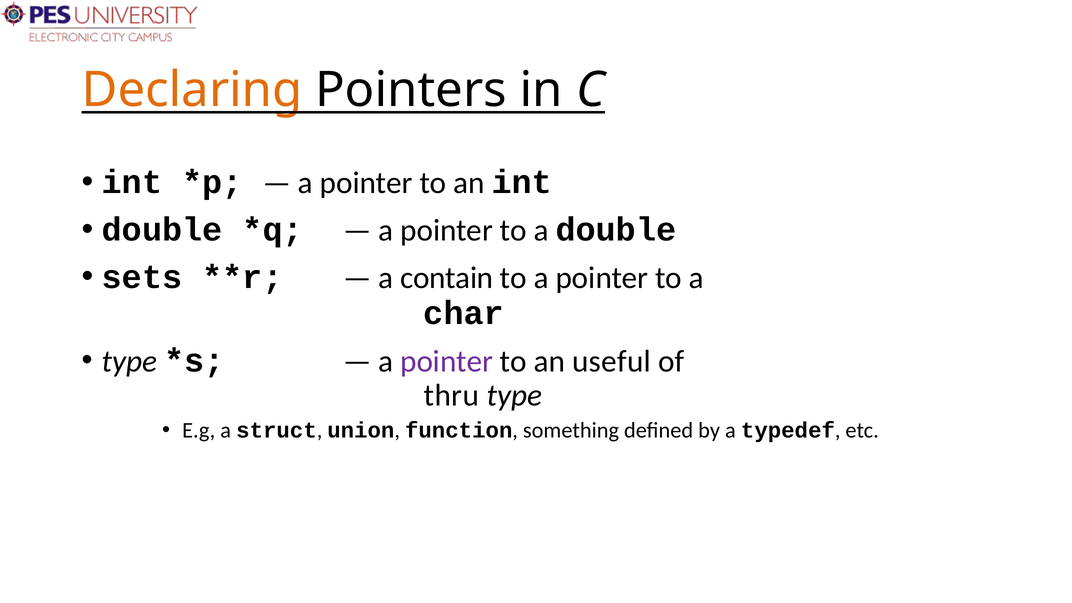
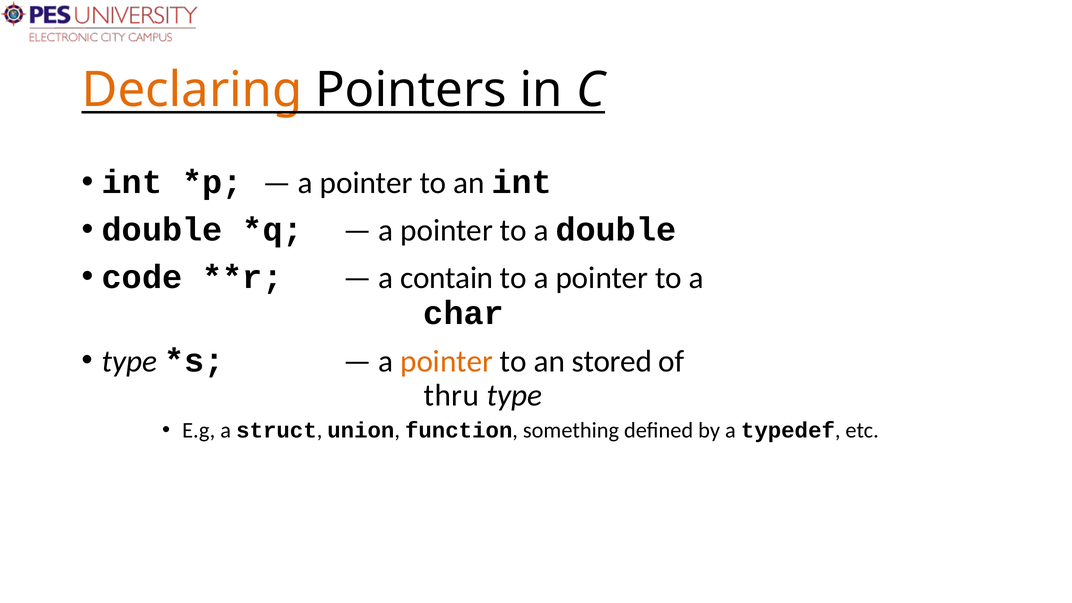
sets: sets -> code
pointer at (447, 361) colour: purple -> orange
useful: useful -> stored
